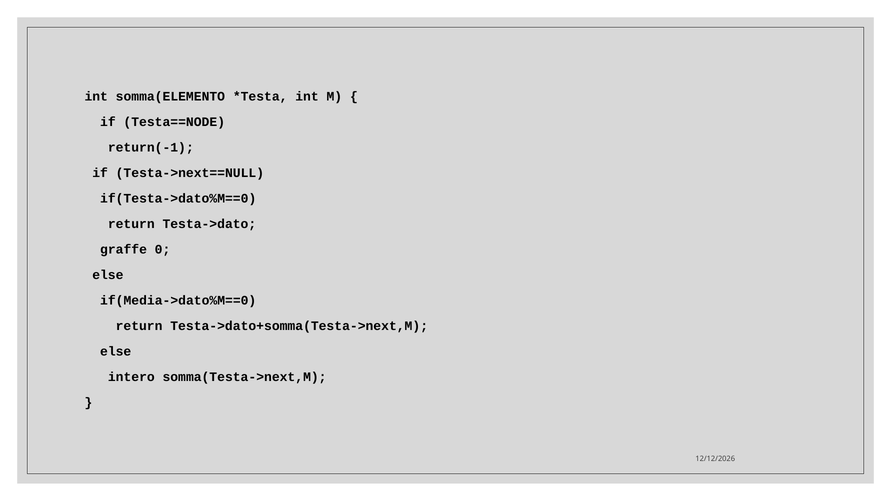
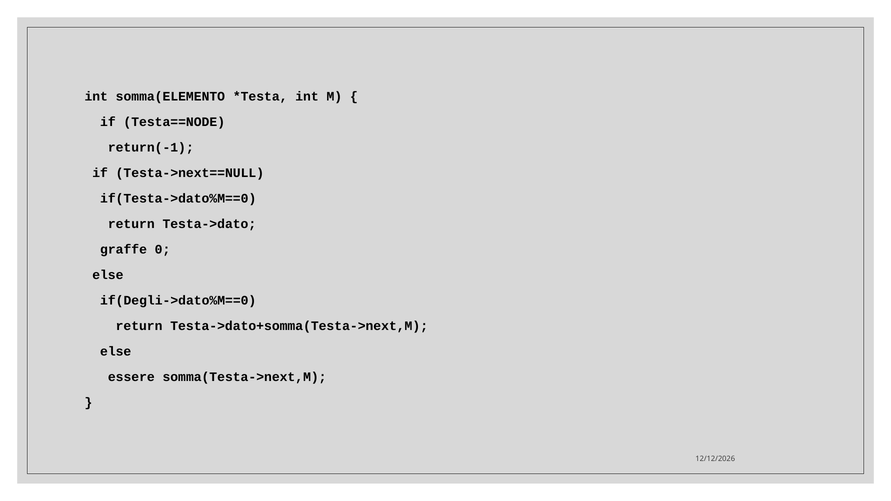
if(Media->dato%M==0: if(Media->dato%M==0 -> if(Degli->dato%M==0
intero: intero -> essere
